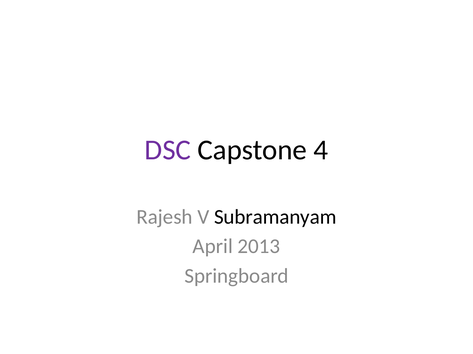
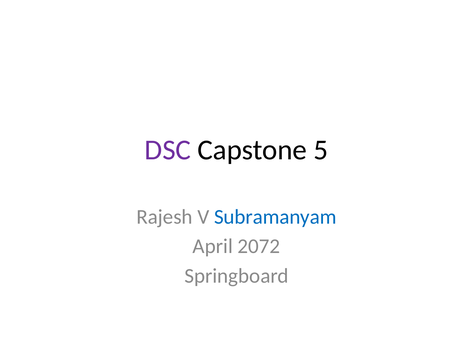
4: 4 -> 5
Subramanyam colour: black -> blue
2013: 2013 -> 2072
